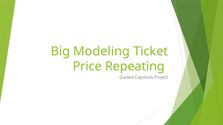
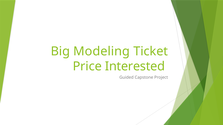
Repeating: Repeating -> Interested
